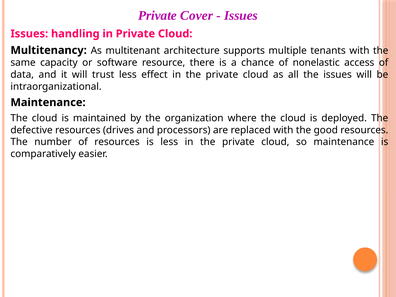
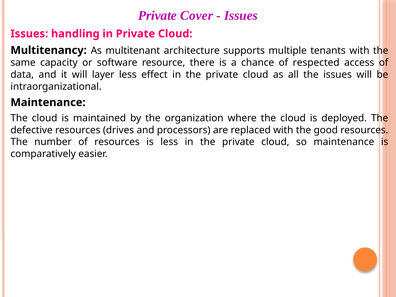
nonelastic: nonelastic -> respected
trust: trust -> layer
